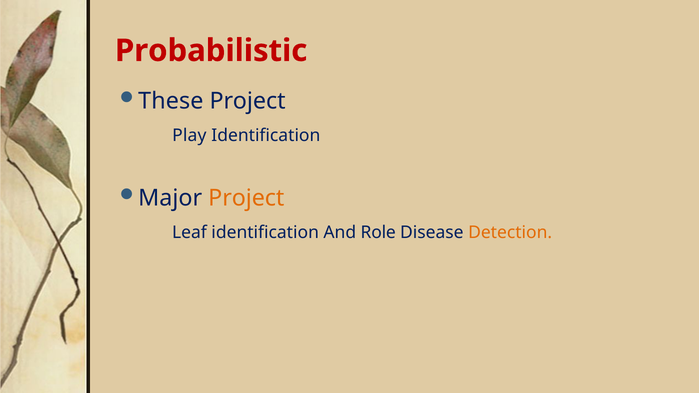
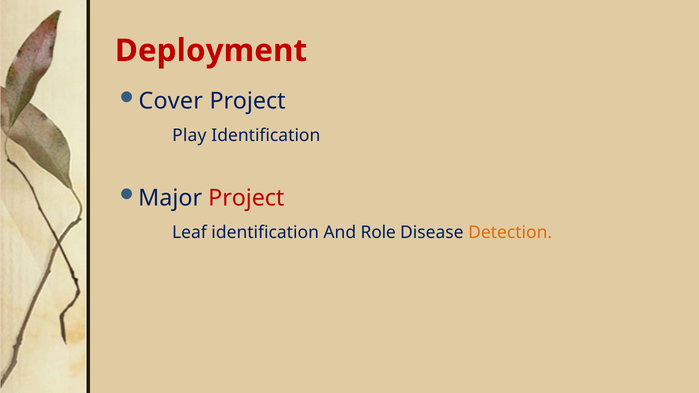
Probabilistic: Probabilistic -> Deployment
These: These -> Cover
Project at (246, 198) colour: orange -> red
